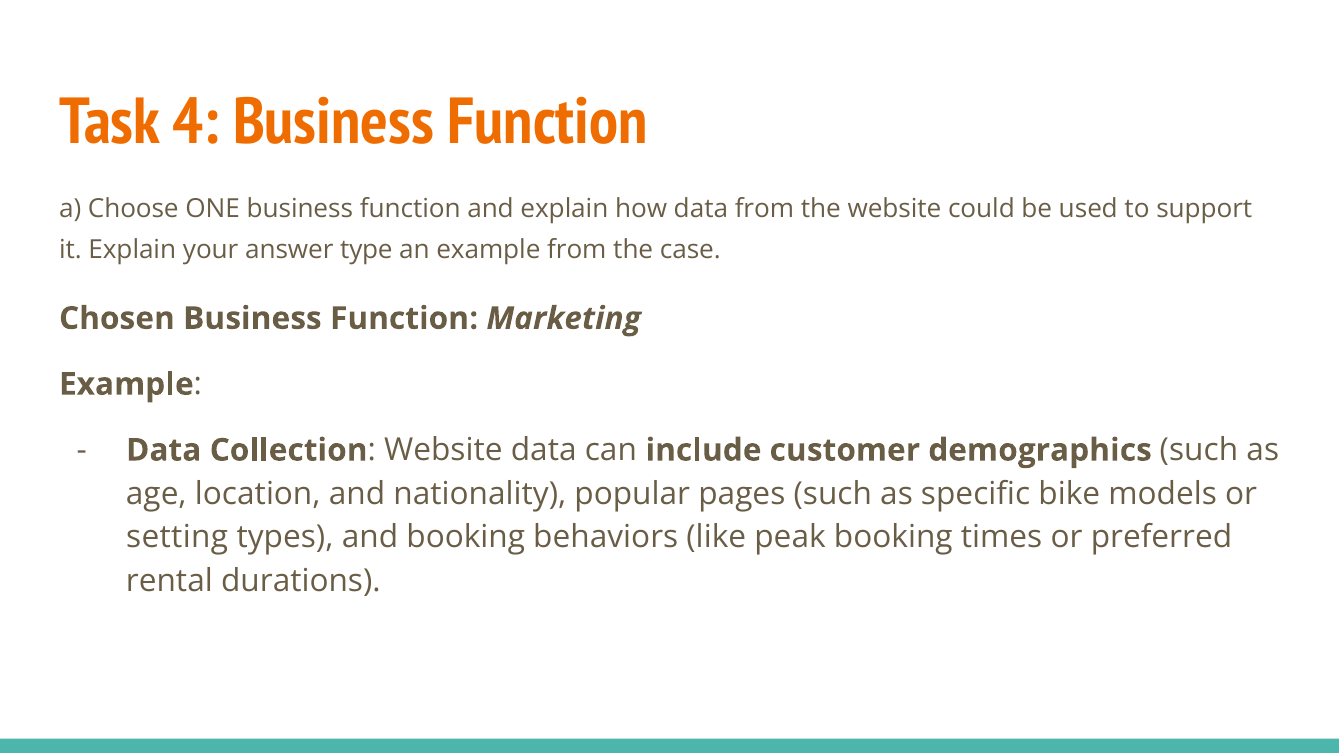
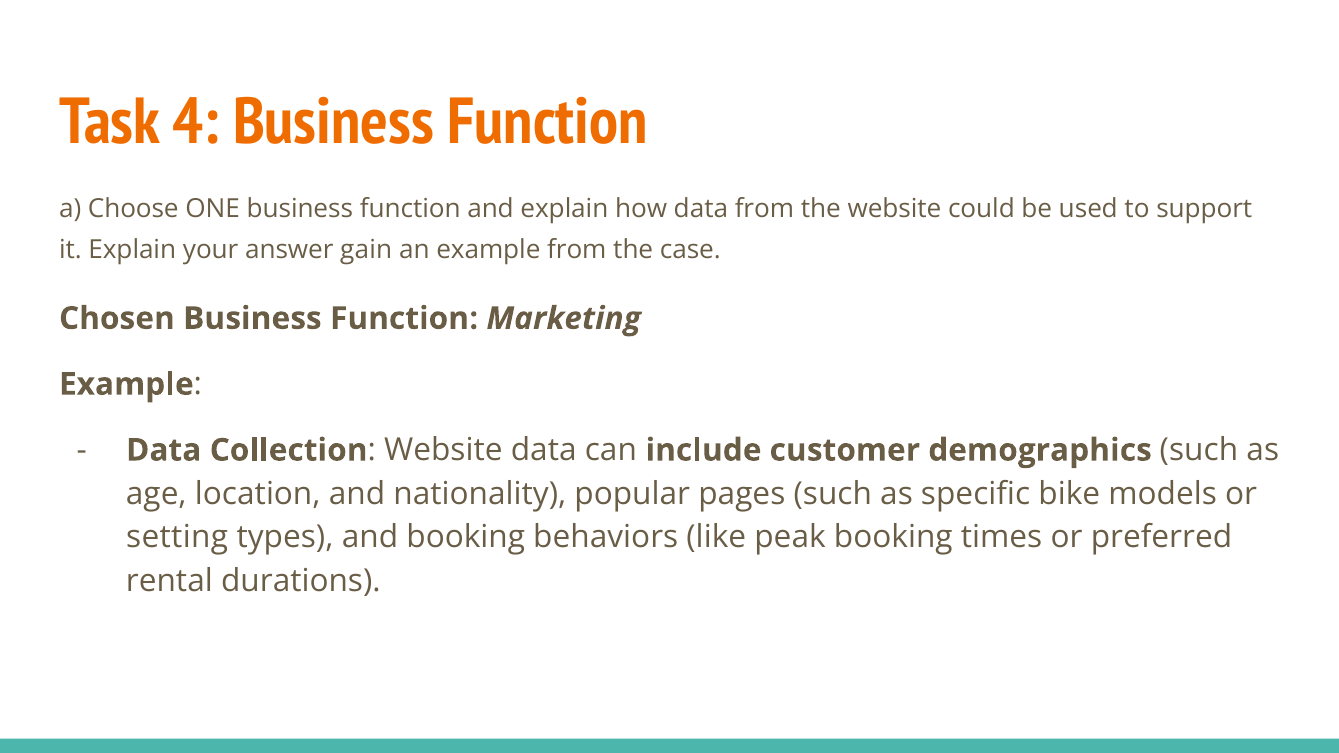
type: type -> gain
